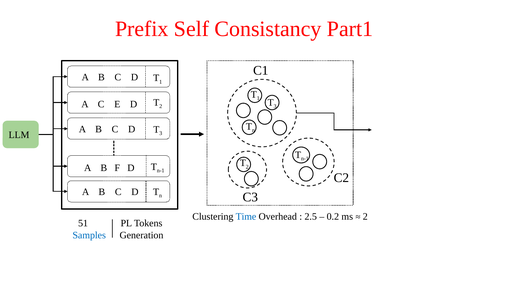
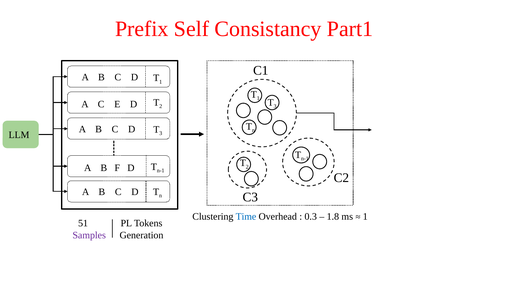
2.5: 2.5 -> 0.3
0.2: 0.2 -> 1.8
2 at (365, 217): 2 -> 1
Samples colour: blue -> purple
